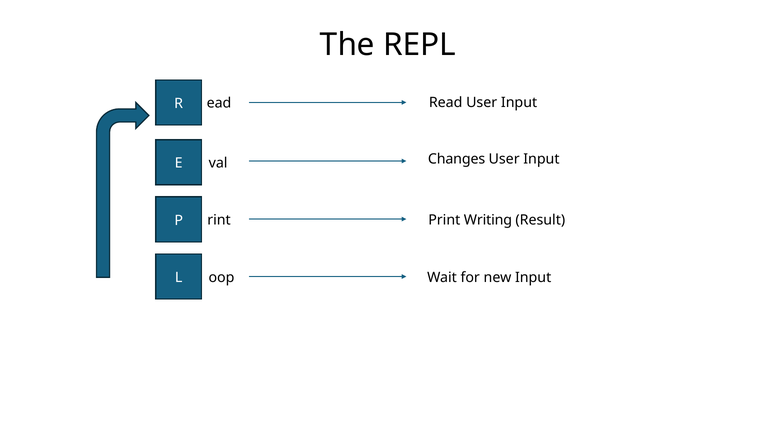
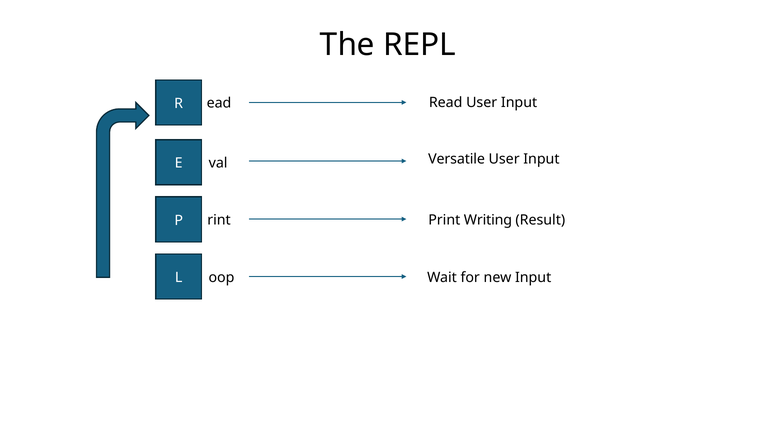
Changes: Changes -> Versatile
